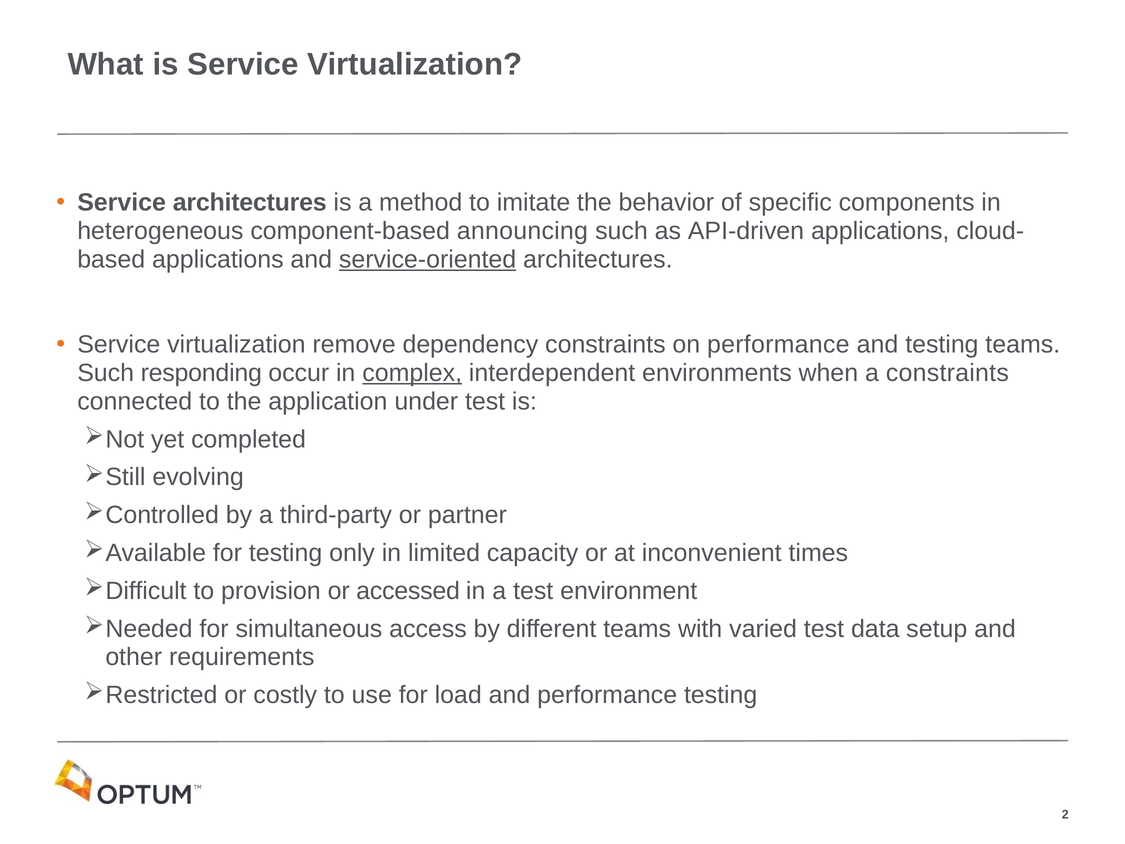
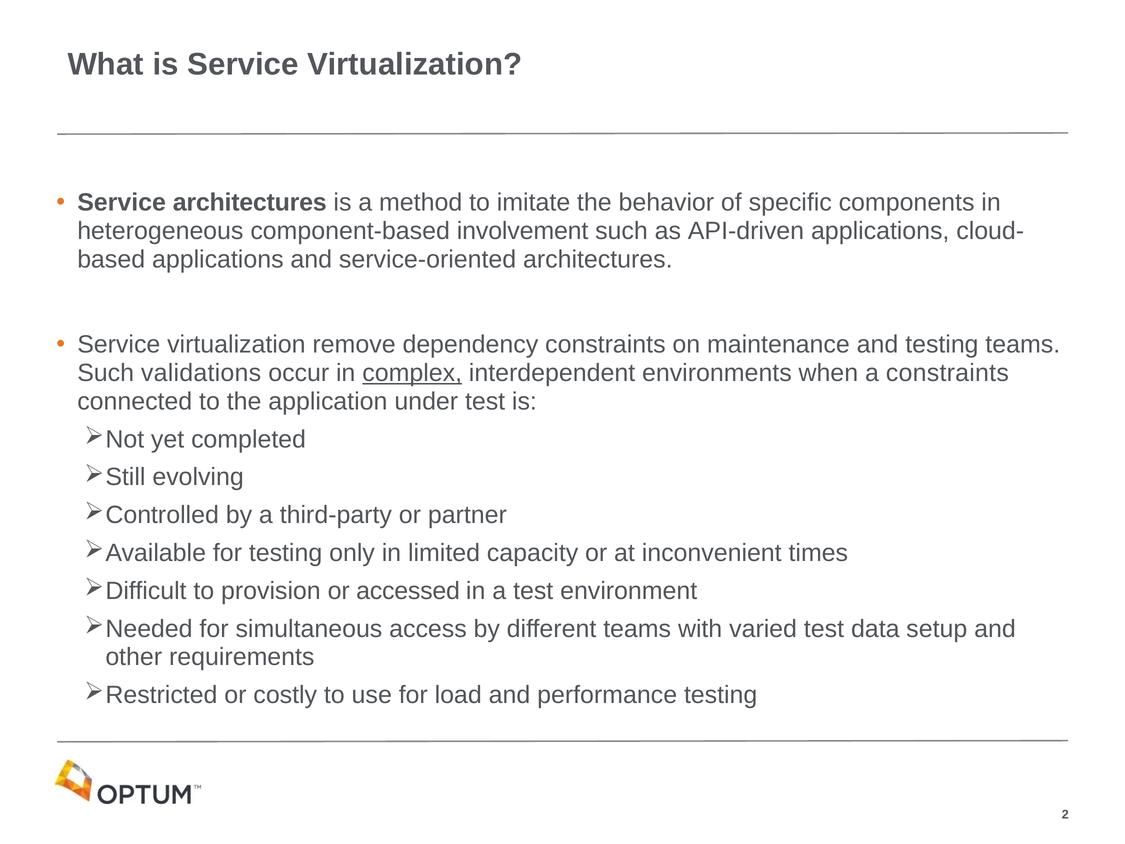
announcing: announcing -> involvement
service-oriented underline: present -> none
on performance: performance -> maintenance
responding: responding -> validations
